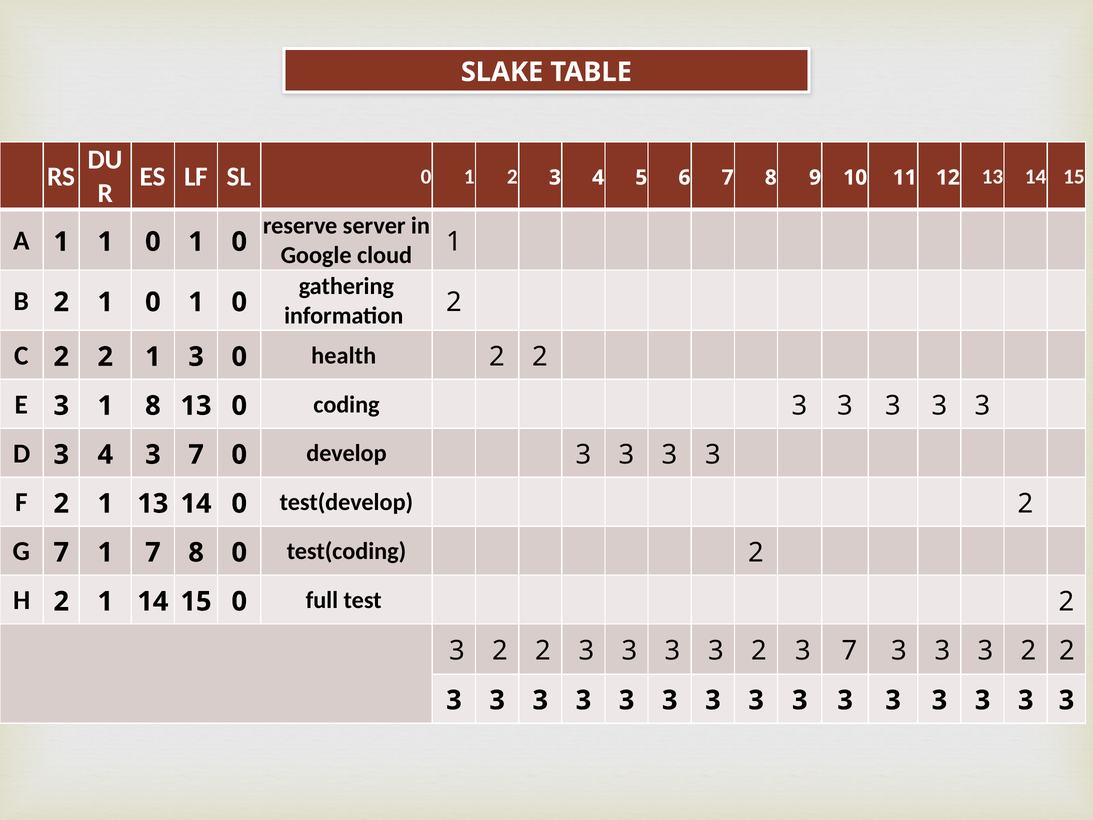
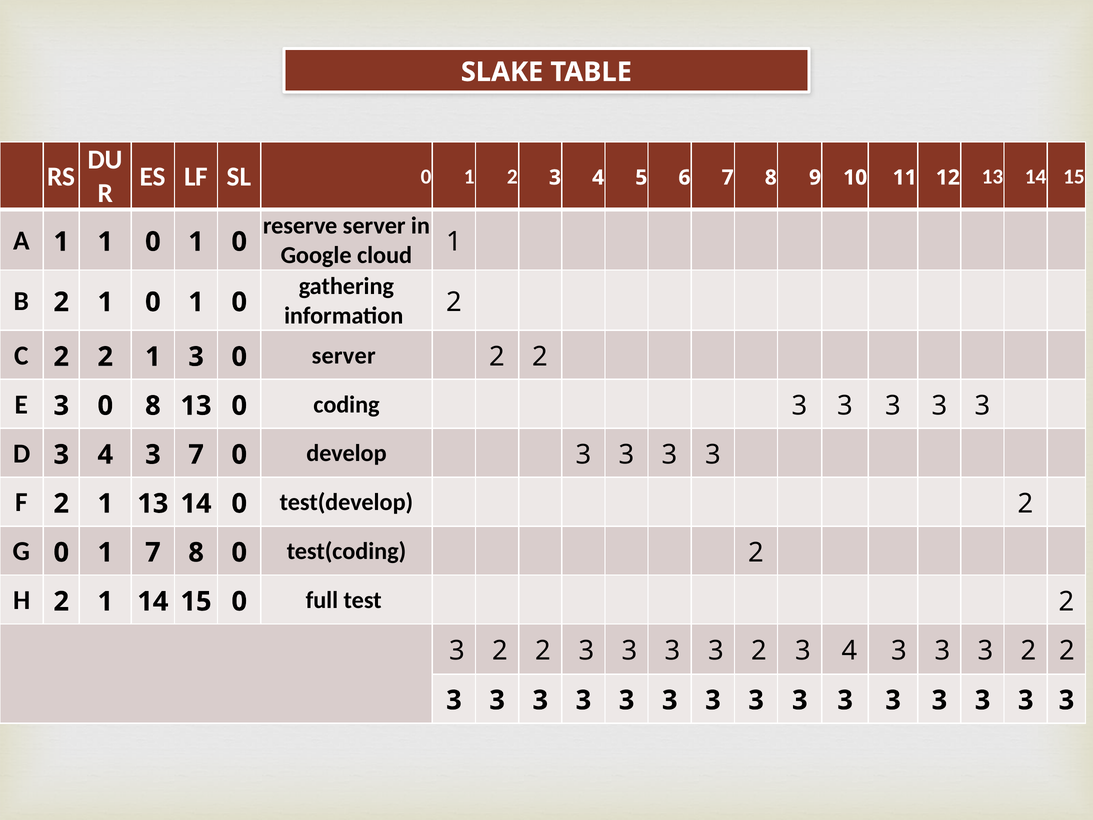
0 health: health -> server
E 3 1: 1 -> 0
G 7: 7 -> 0
3 2 3 7: 7 -> 4
